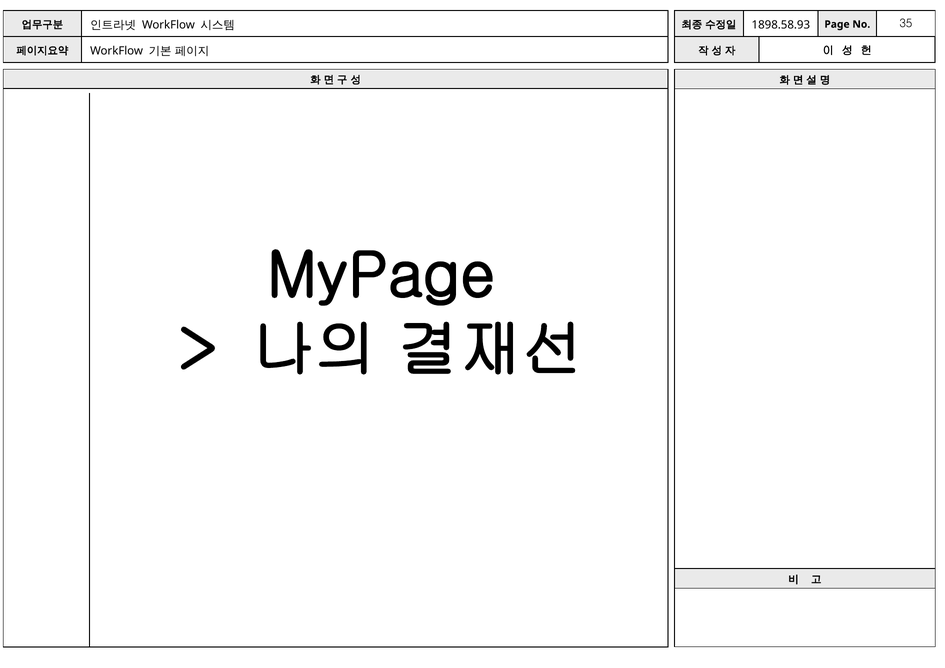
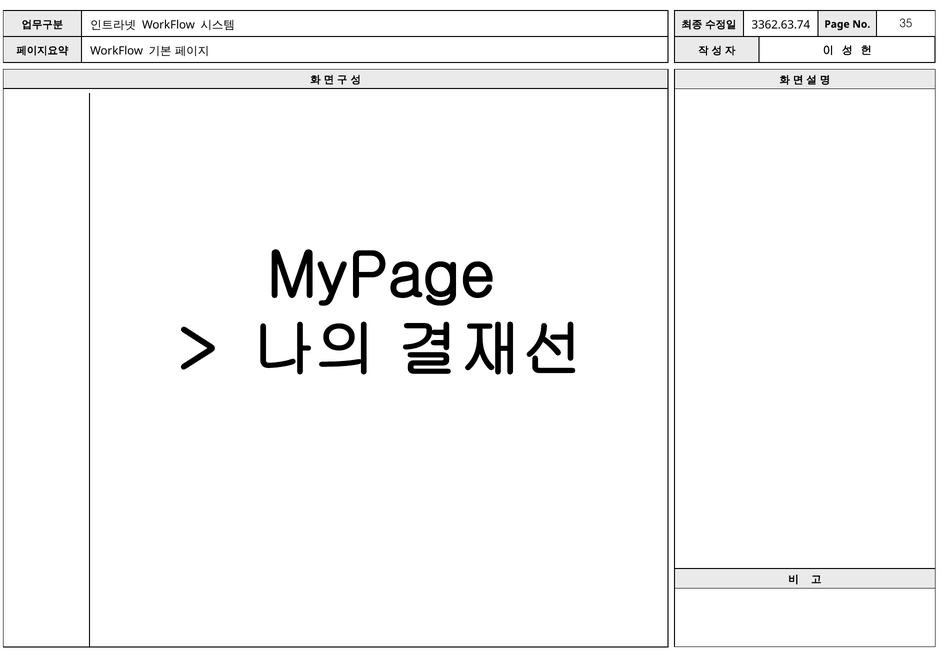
1898.58.93: 1898.58.93 -> 3362.63.74
